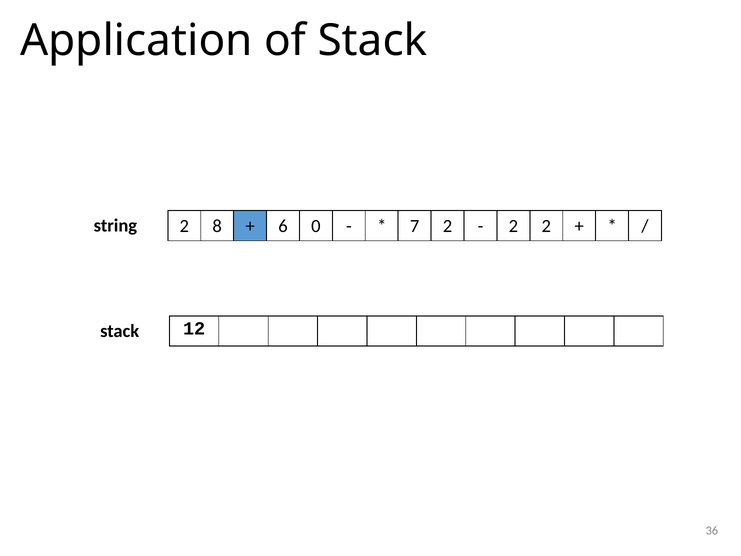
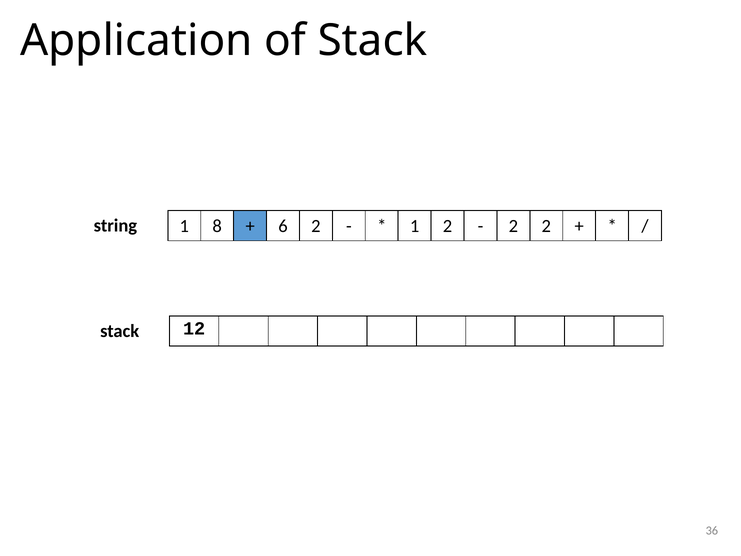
string 2: 2 -> 1
6 0: 0 -> 2
7 at (415, 226): 7 -> 1
